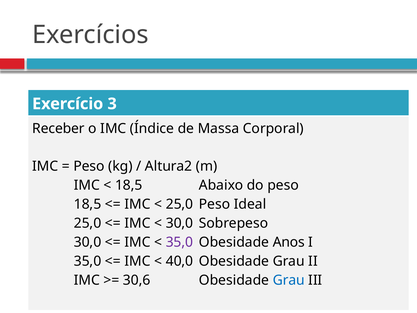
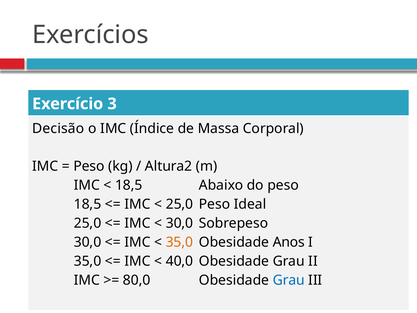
Receber: Receber -> Decisão
35,0 at (179, 242) colour: purple -> orange
30,6: 30,6 -> 80,0
